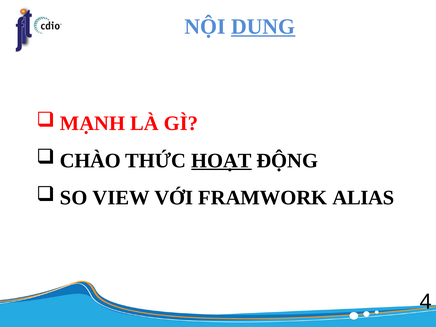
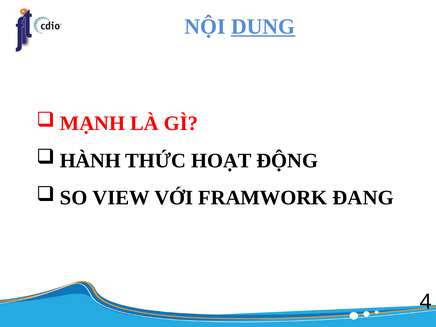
CHÀO: CHÀO -> HÀNH
HOẠT underline: present -> none
ALIAS: ALIAS -> ĐANG
